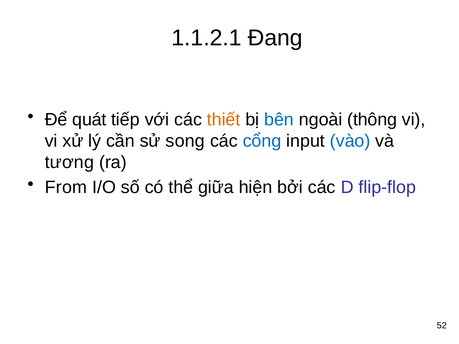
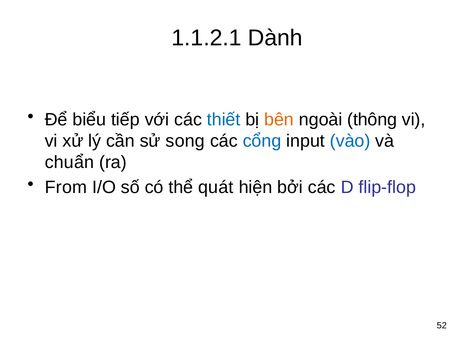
Đang: Đang -> Dành
quát: quát -> biểu
thiết colour: orange -> blue
bên colour: blue -> orange
tương: tương -> chuẩn
giữa: giữa -> quát
